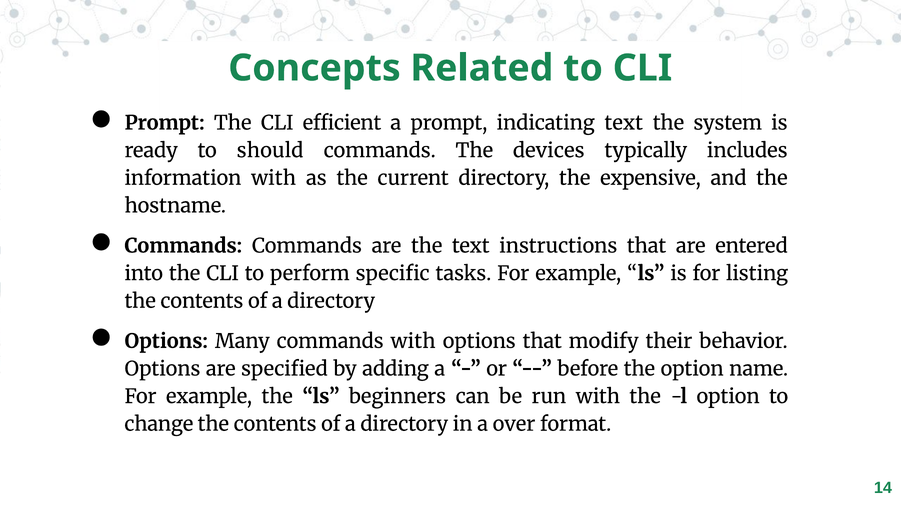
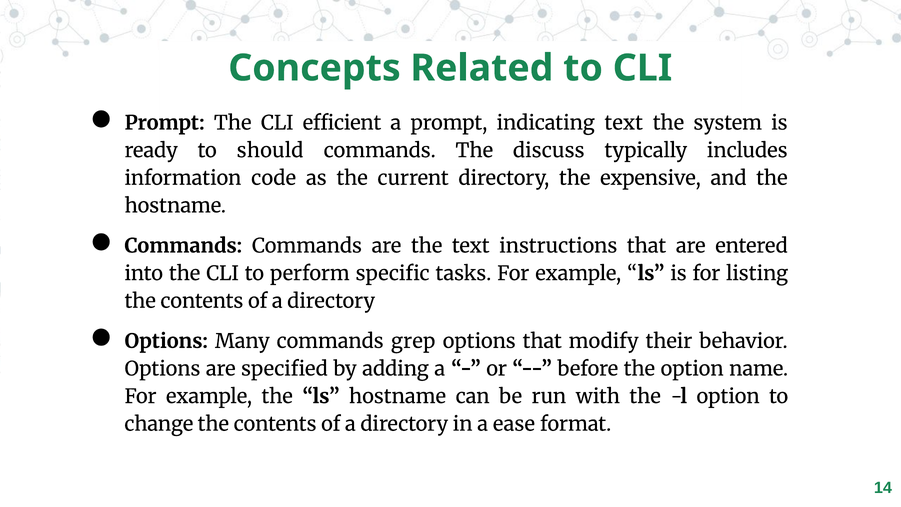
devices: devices -> discuss
information with: with -> code
commands with: with -> grep
ls beginners: beginners -> hostname
over: over -> ease
